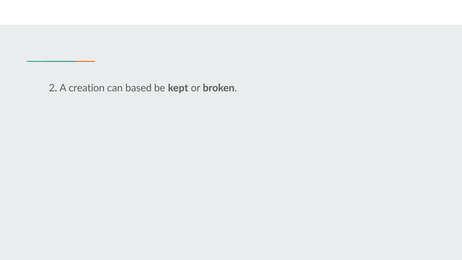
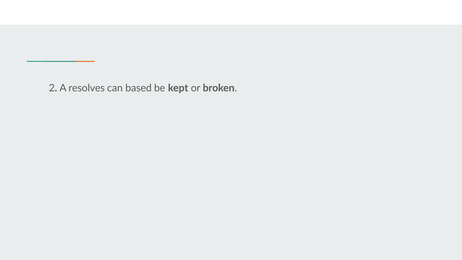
creation: creation -> resolves
